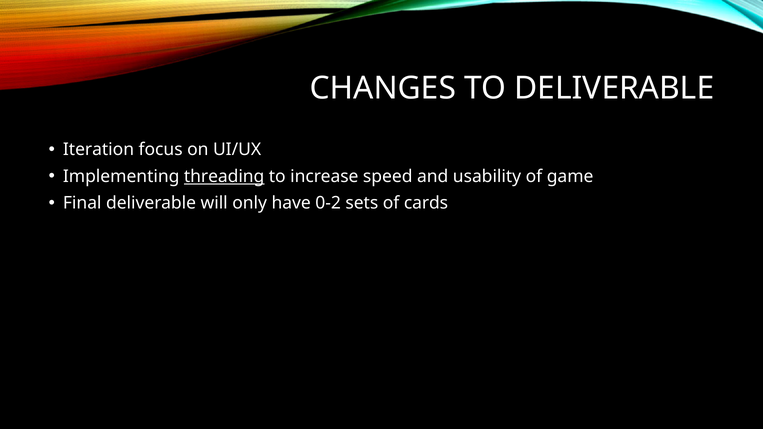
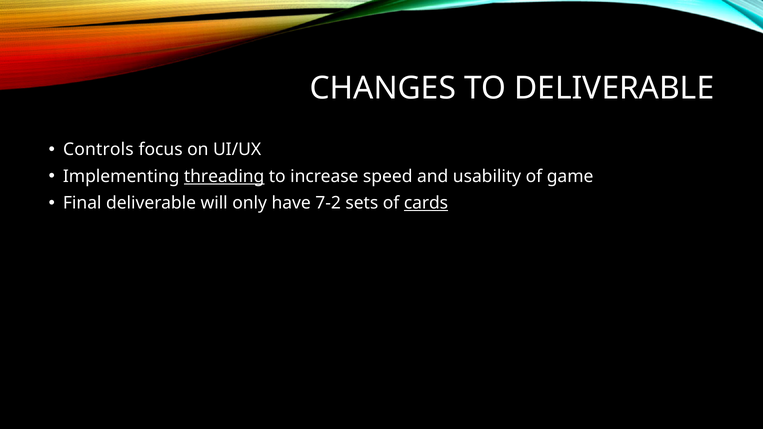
Iteration: Iteration -> Controls
0-2: 0-2 -> 7-2
cards underline: none -> present
